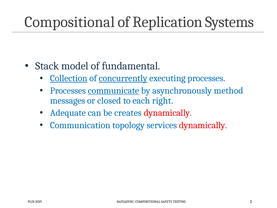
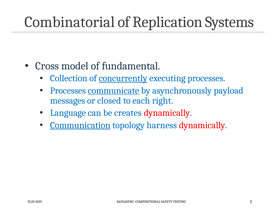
Compositional at (70, 22): Compositional -> Combinatorial
Stack: Stack -> Cross
Collection underline: present -> none
method: method -> payload
Adequate: Adequate -> Language
Communication underline: none -> present
services: services -> harness
